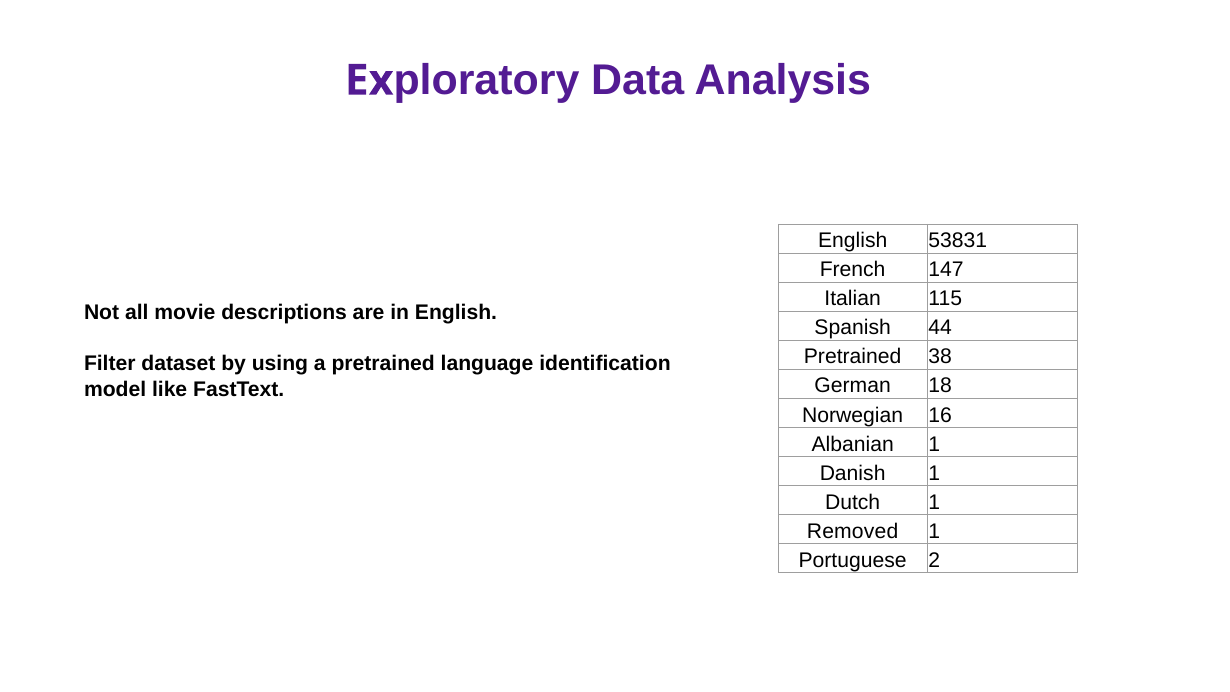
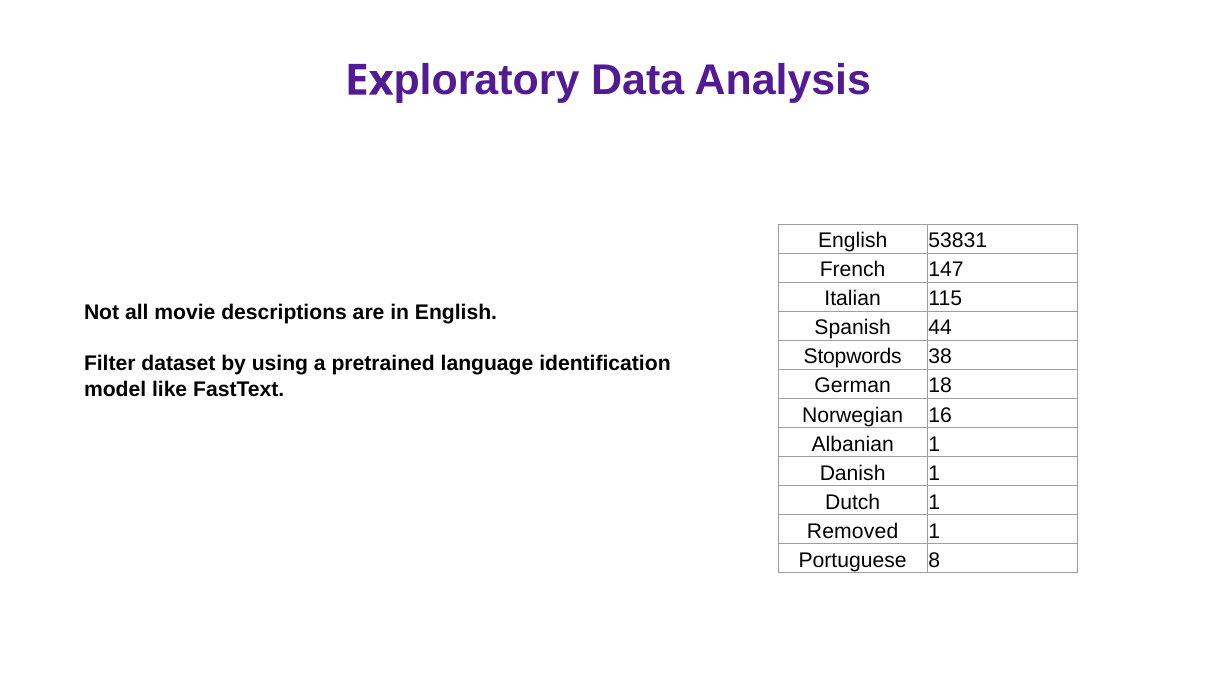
Pretrained at (853, 357): Pretrained -> Stopwords
2: 2 -> 8
